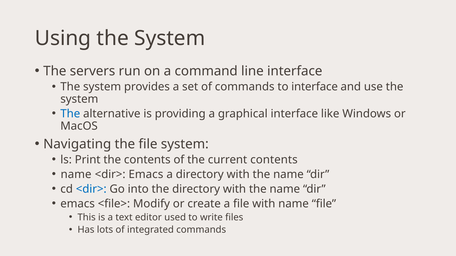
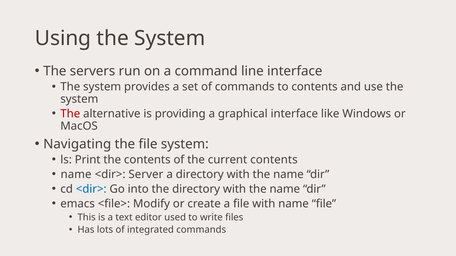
to interface: interface -> contents
The at (70, 114) colour: blue -> red
<dir> Emacs: Emacs -> Server
